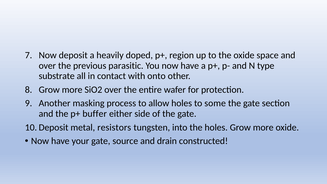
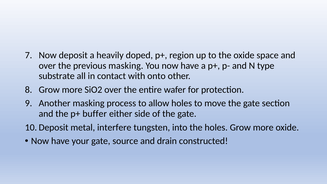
previous parasitic: parasitic -> masking
some: some -> move
resistors: resistors -> interfere
